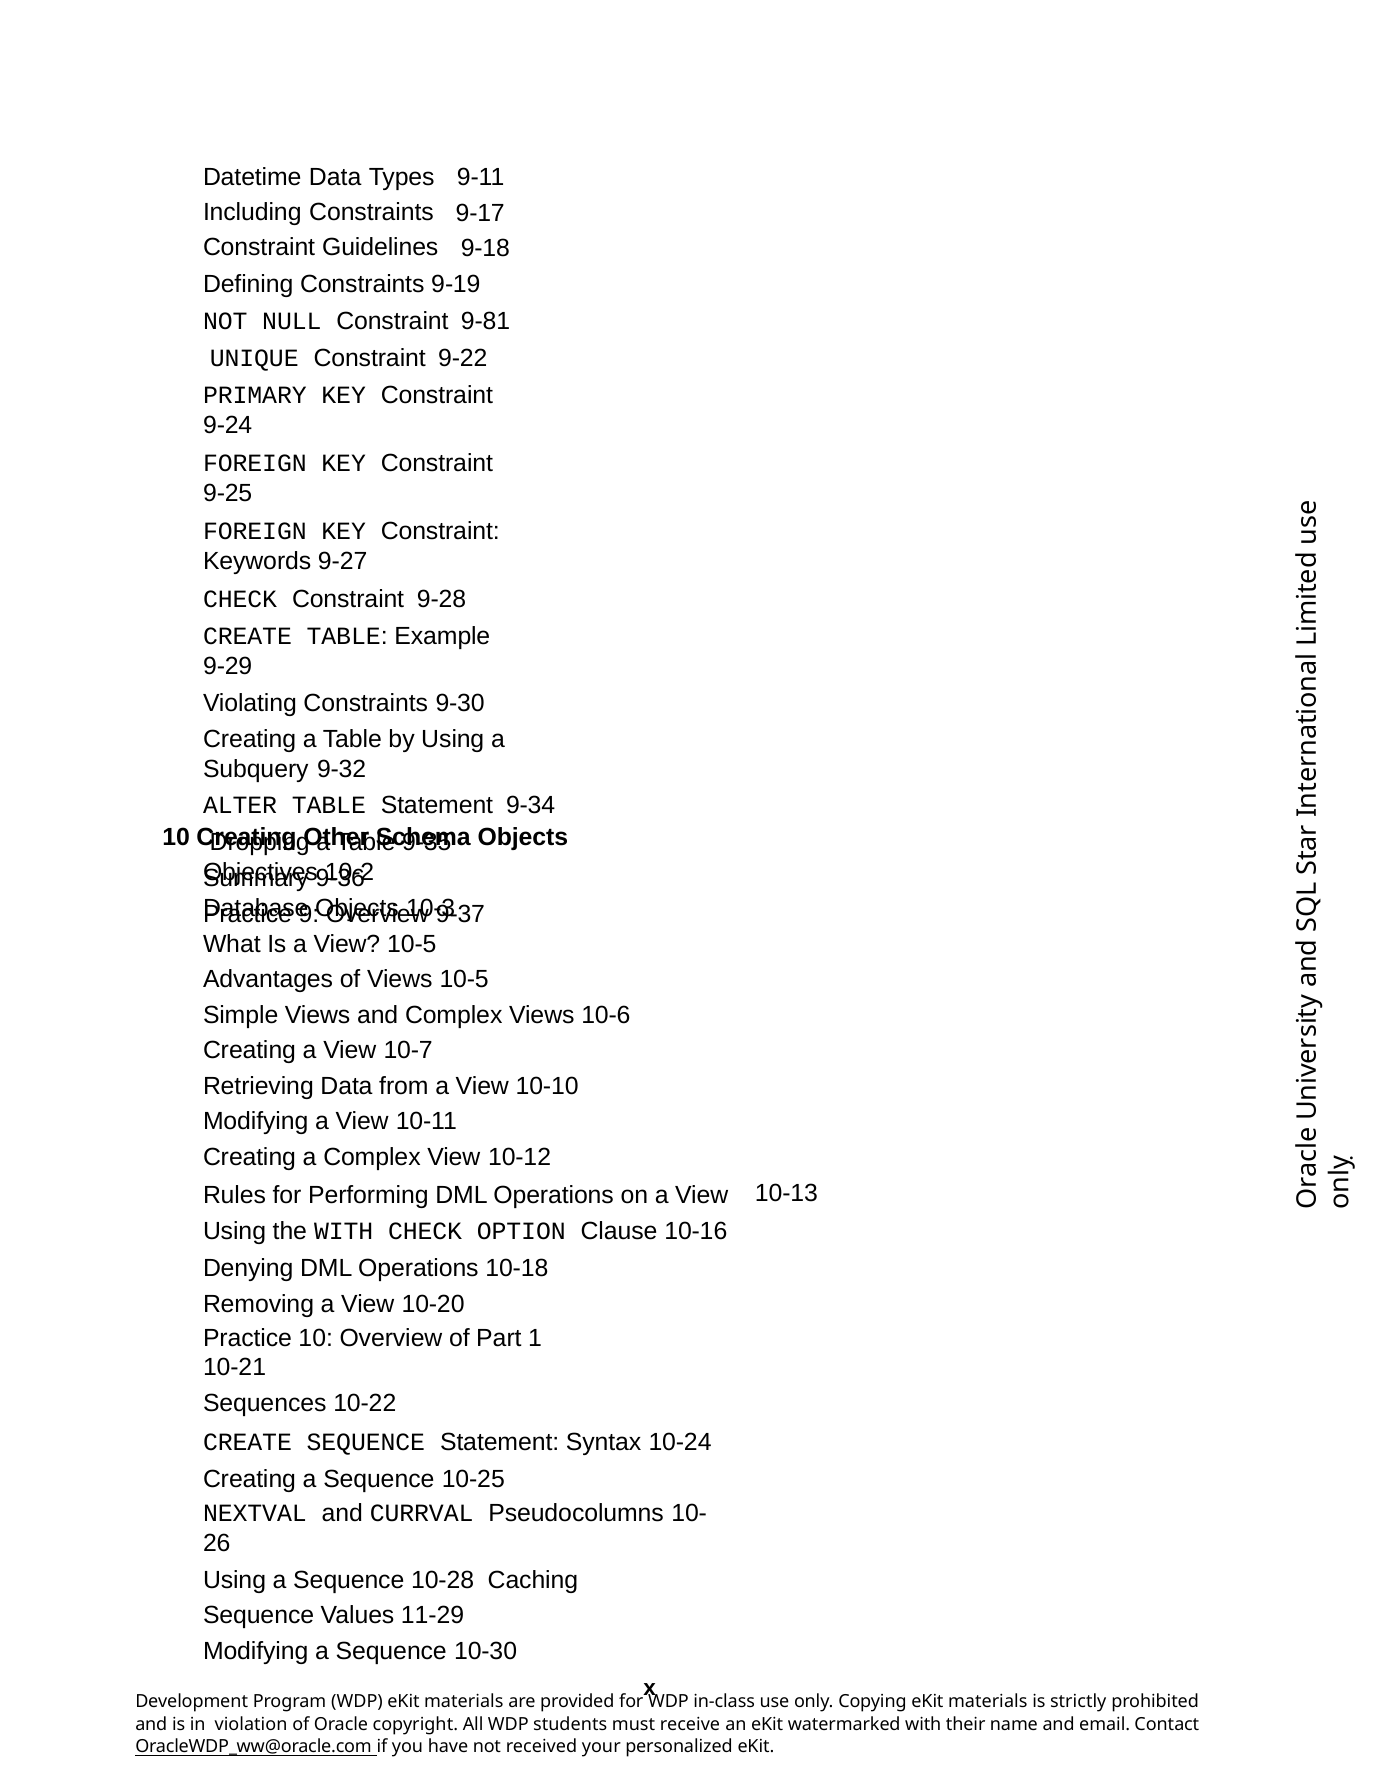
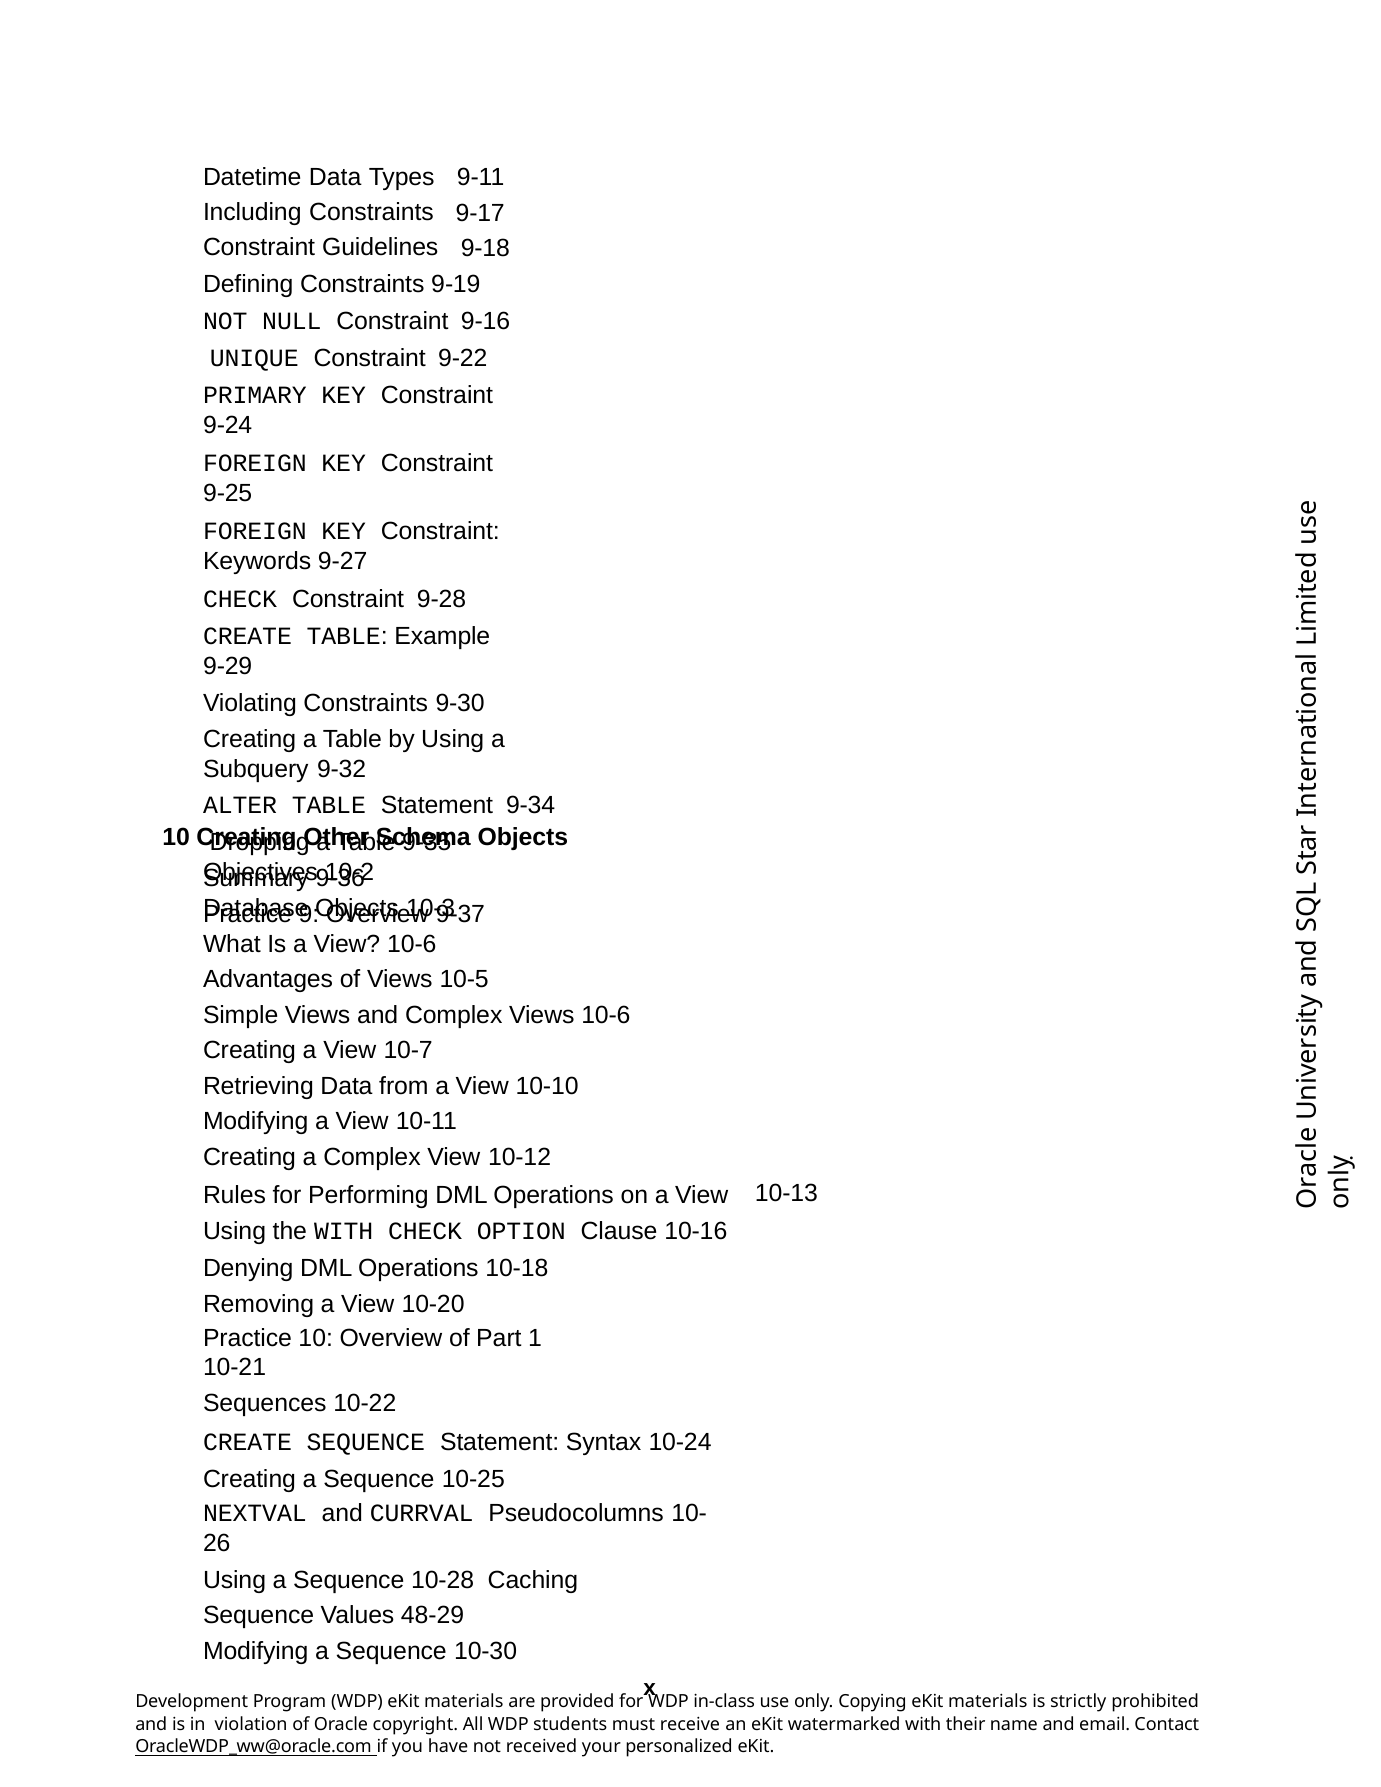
9-81: 9-81 -> 9-16
View 10-5: 10-5 -> 10-6
11-29: 11-29 -> 48-29
